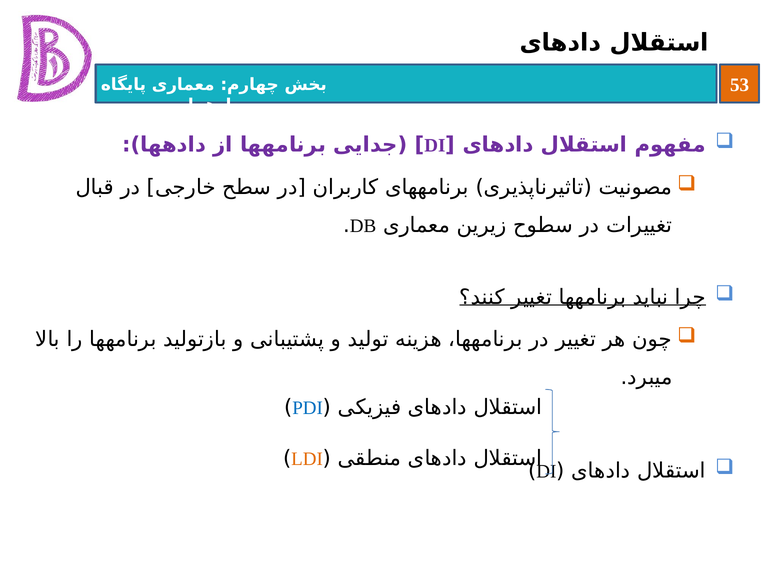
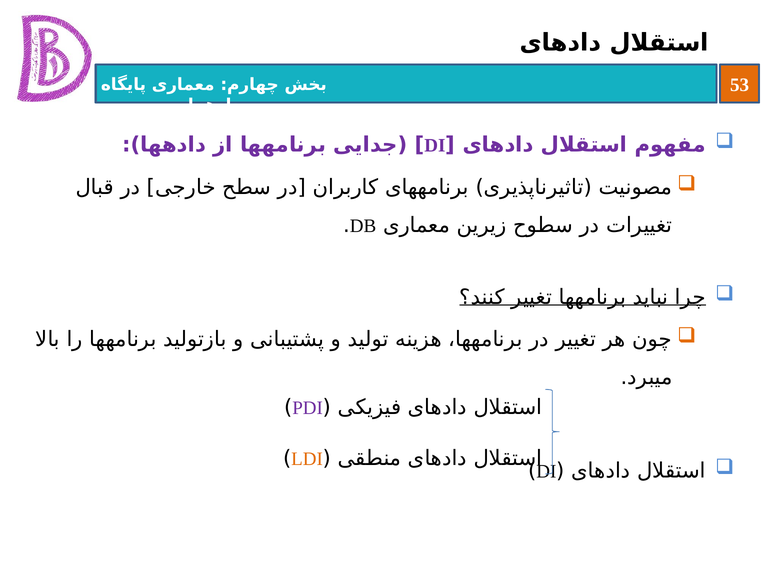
PDI colour: blue -> purple
